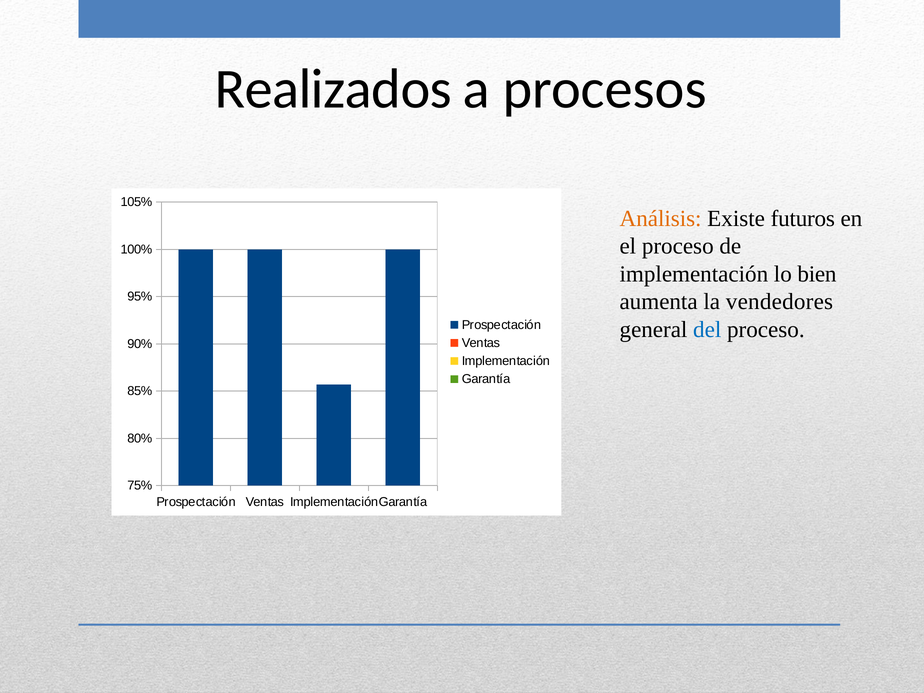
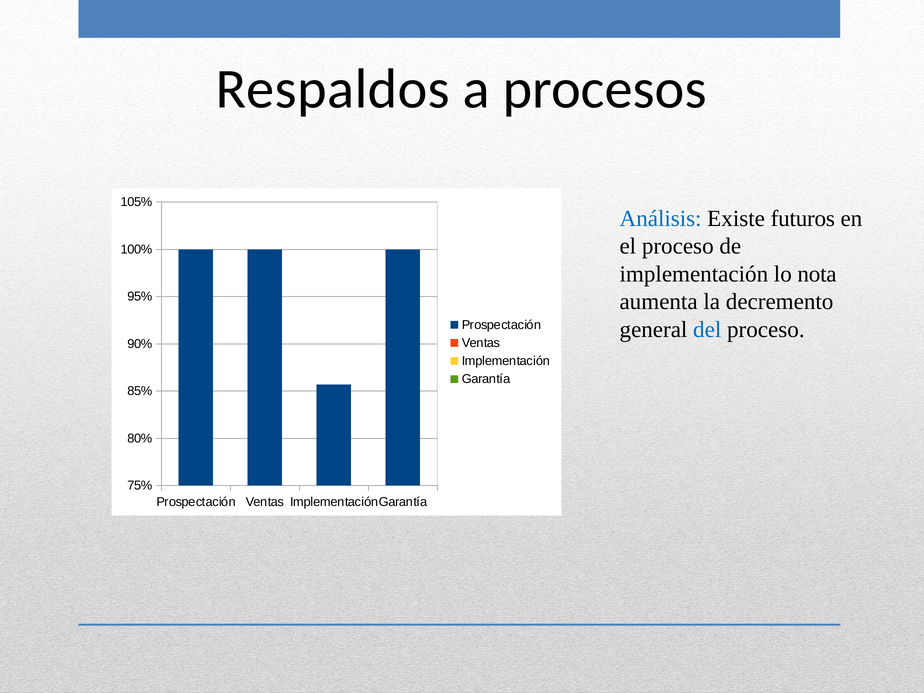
Realizados: Realizados -> Respaldos
Análisis colour: orange -> blue
bien: bien -> nota
vendedores: vendedores -> decremento
